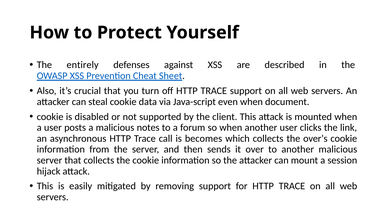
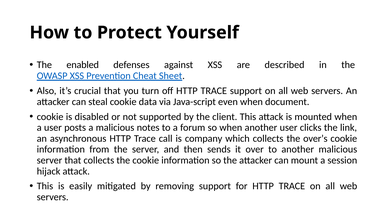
entirely: entirely -> enabled
becomes: becomes -> company
